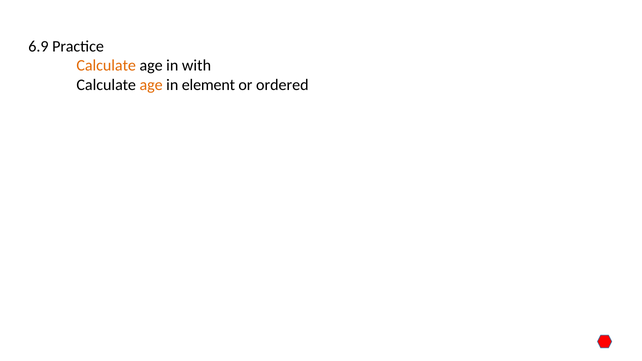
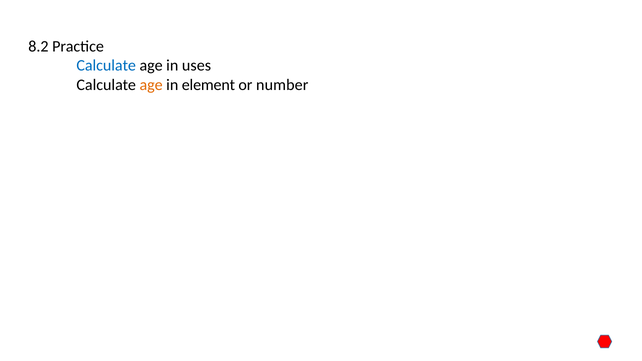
6.9: 6.9 -> 8.2
Calculate at (106, 66) colour: orange -> blue
with: with -> uses
ordered: ordered -> number
